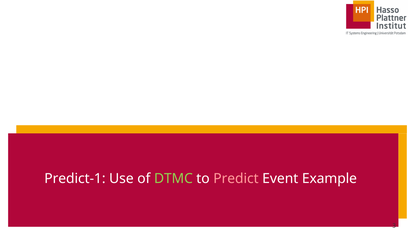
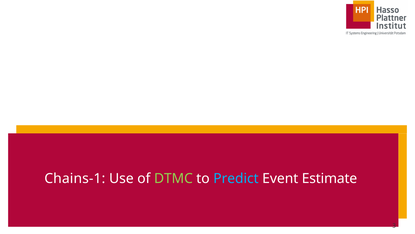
Predict-1: Predict-1 -> Chains-1
Predict colour: pink -> light blue
Example: Example -> Estimate
